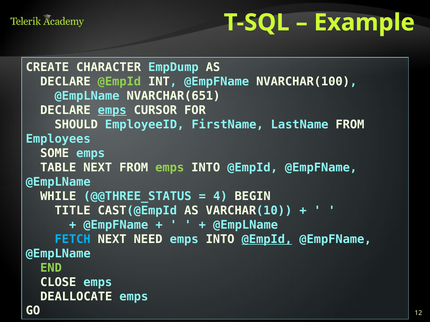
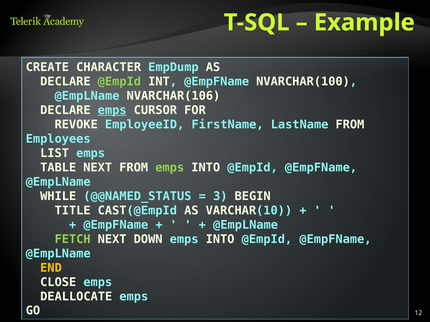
NVARCHAR(651: NVARCHAR(651 -> NVARCHAR(106
SHOULD: SHOULD -> REVOKE
SOME: SOME -> LIST
@@THREE_STATUS: @@THREE_STATUS -> @@NAMED_STATUS
4: 4 -> 3
FETCH colour: light blue -> light green
NEED: NEED -> DOWN
@EmpId at (267, 240) underline: present -> none
END colour: light green -> yellow
